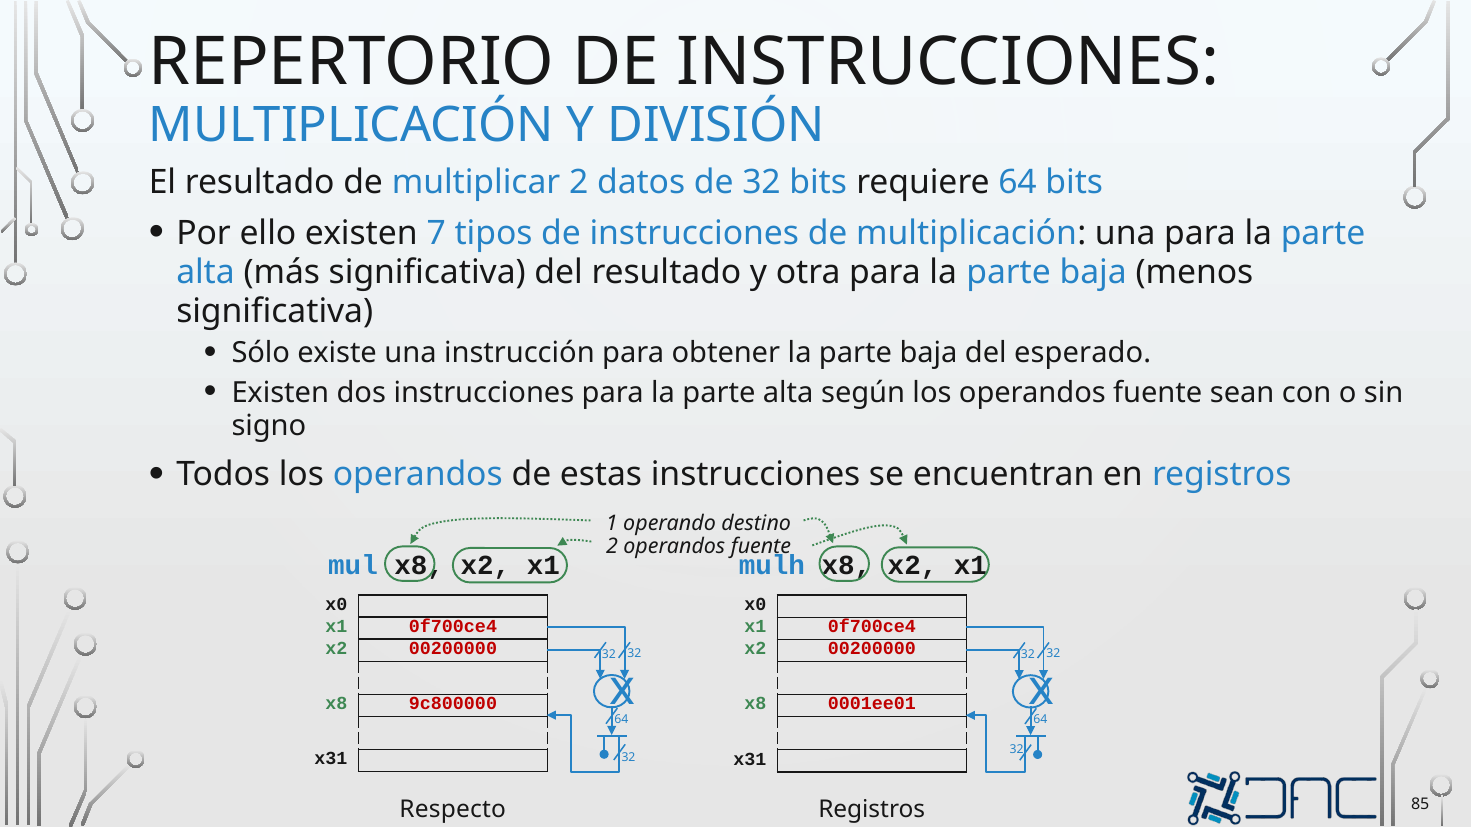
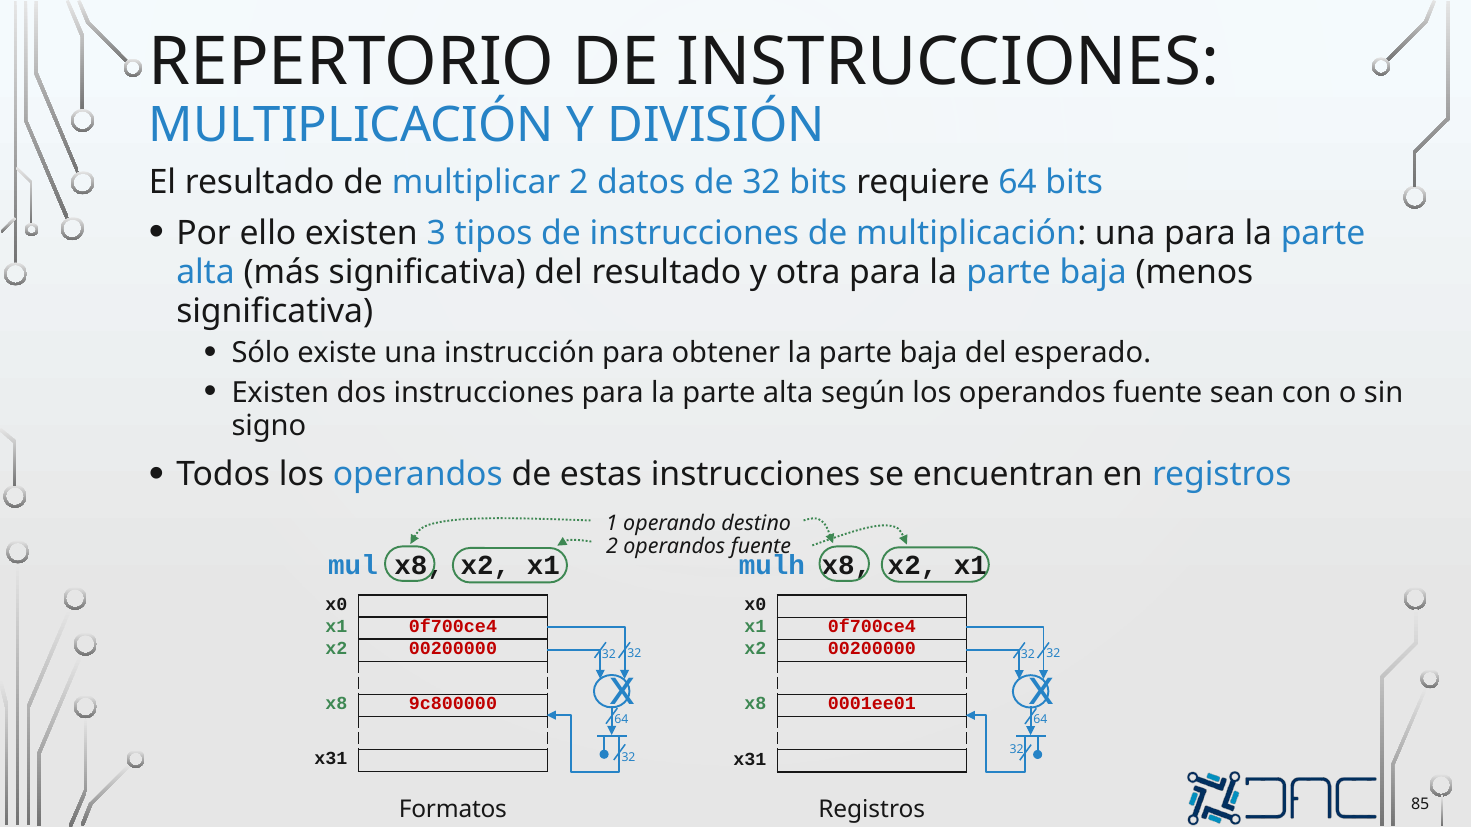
7: 7 -> 3
Respecto: Respecto -> Formatos
